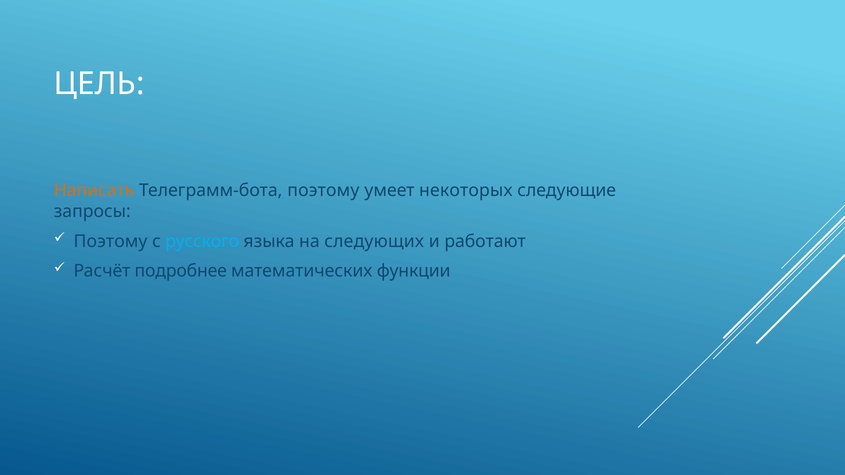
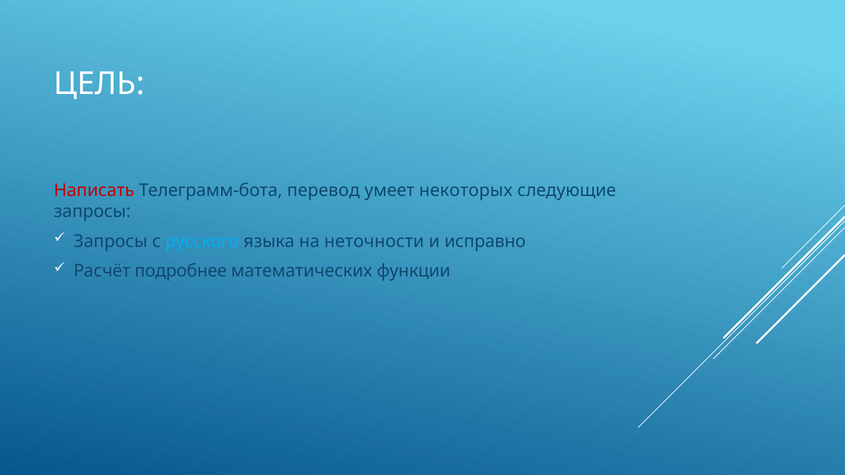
Написать colour: orange -> red
Телеграмм-бота поэтому: поэтому -> перевод
Поэтому at (111, 241): Поэтому -> Запросы
следующих: следующих -> неточности
работают: работают -> исправно
